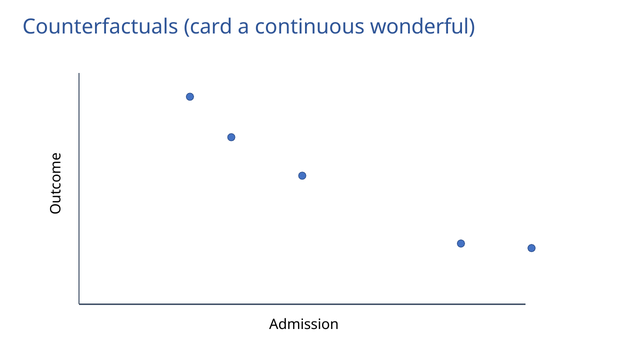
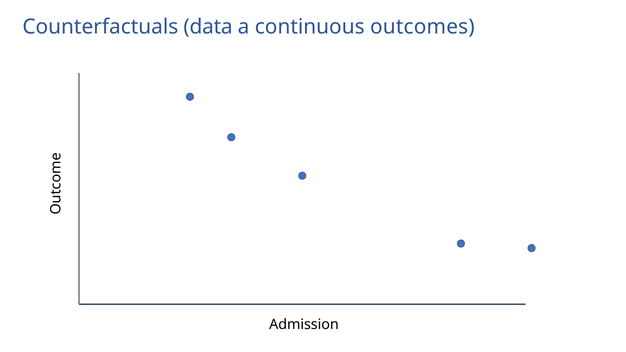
card: card -> data
wonderful: wonderful -> outcomes
